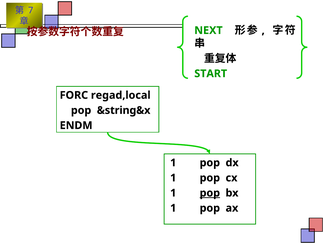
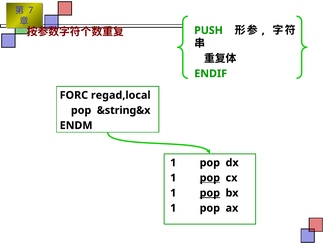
NEXT: NEXT -> PUSH
START: START -> ENDIF
pop at (210, 177) underline: none -> present
